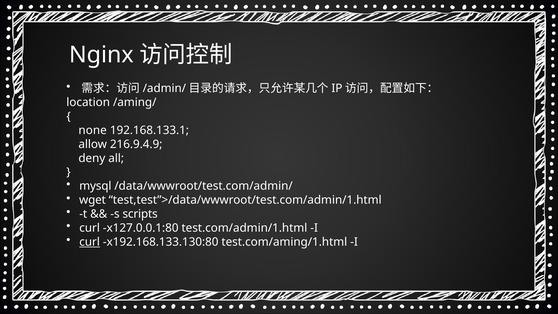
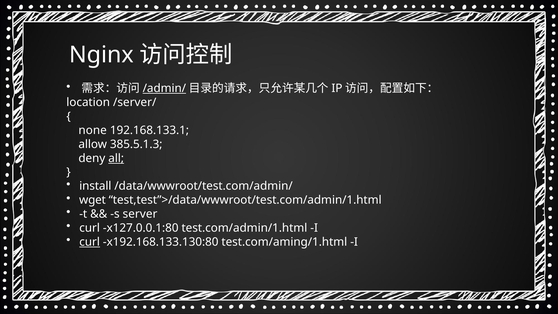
/admin/ underline: none -> present
/aming/: /aming/ -> /server/
216.9.4.9: 216.9.4.9 -> 385.5.1.3
all underline: none -> present
mysql: mysql -> install
scripts: scripts -> server
